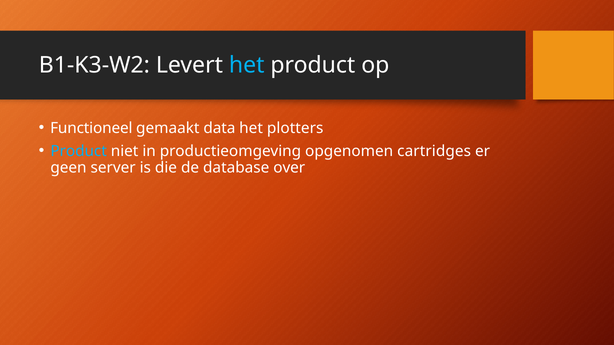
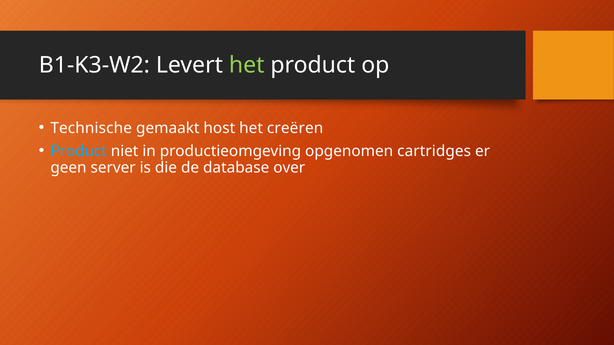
het at (247, 65) colour: light blue -> light green
Functioneel: Functioneel -> Technische
data: data -> host
plotters: plotters -> creëren
